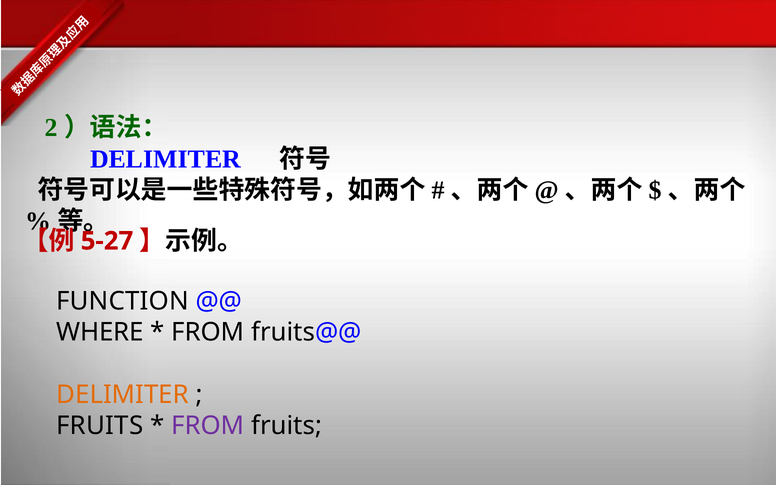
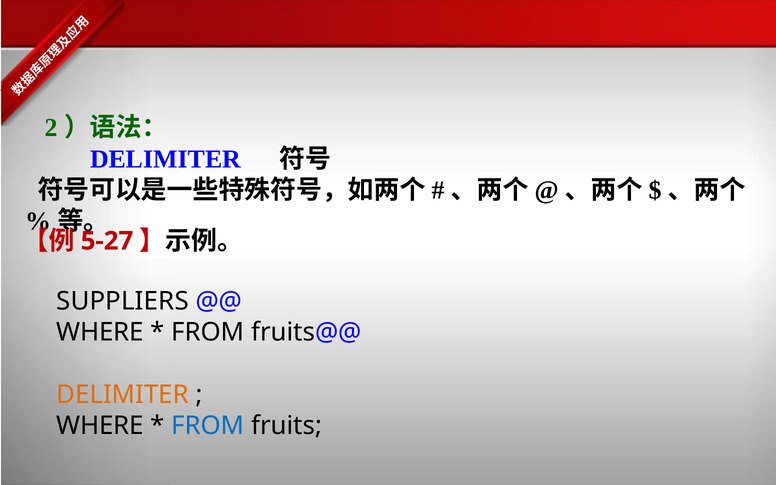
FUNCTION: FUNCTION -> SUPPLIERS
FRUITS at (100, 426): FRUITS -> WHERE
FROM at (208, 426) colour: purple -> blue
